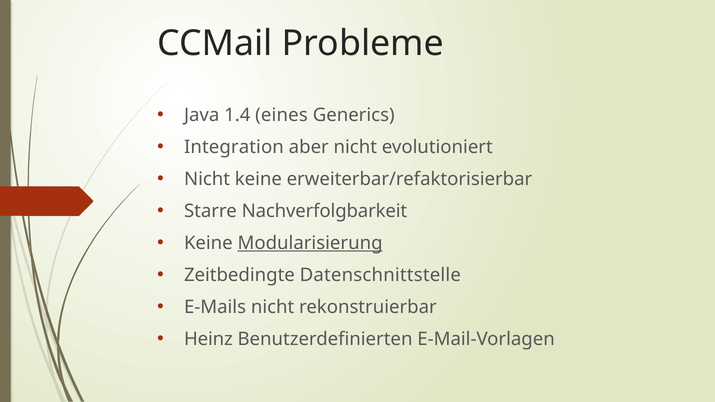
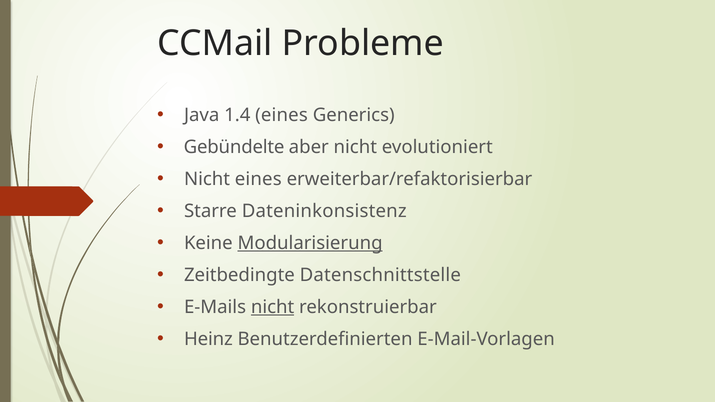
Integration: Integration -> Gebündelte
Nicht keine: keine -> eines
Nachverfolgbarkeit: Nachverfolgbarkeit -> Dateninkonsistenz
nicht at (273, 307) underline: none -> present
